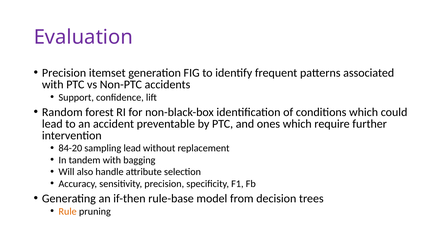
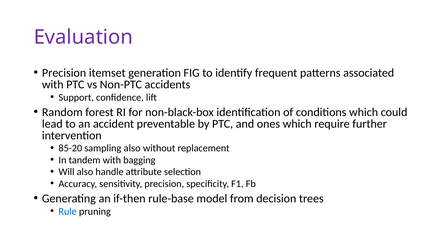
84-20: 84-20 -> 85-20
sampling lead: lead -> also
Rule colour: orange -> blue
